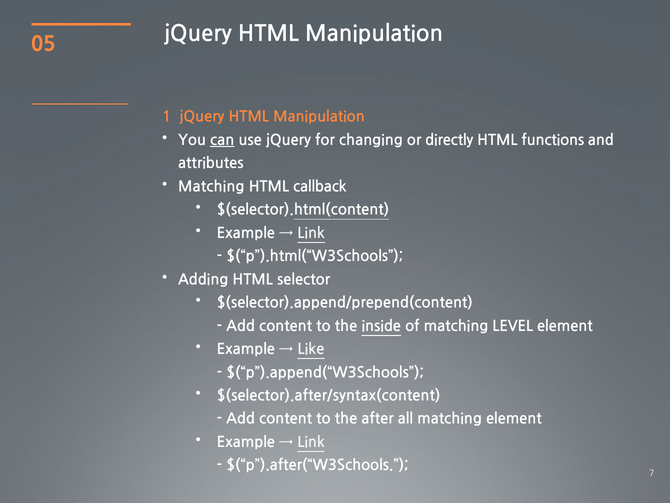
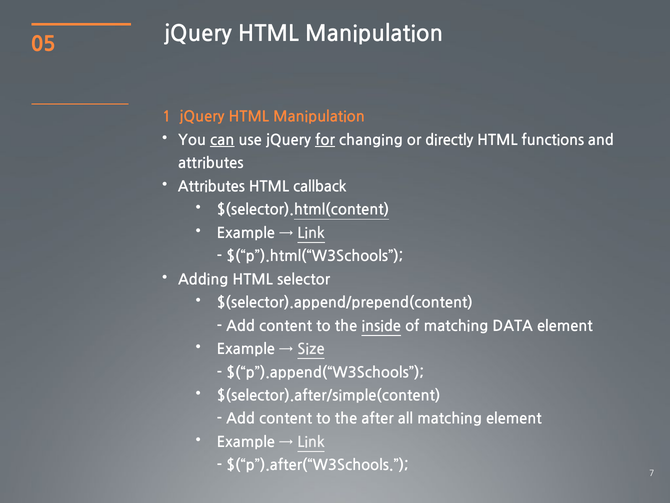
for underline: none -> present
Matching at (211, 187): Matching -> Attributes
LEVEL: LEVEL -> DATA
Like: Like -> Size
$(selector).after/syntax(content: $(selector).after/syntax(content -> $(selector).after/simple(content
